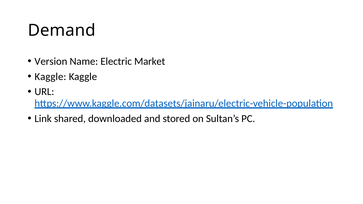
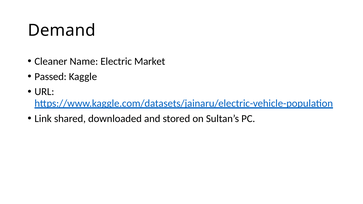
Version: Version -> Cleaner
Kaggle at (50, 77): Kaggle -> Passed
